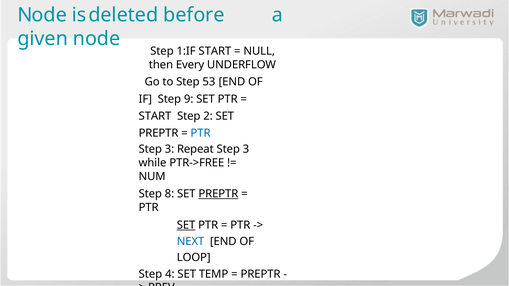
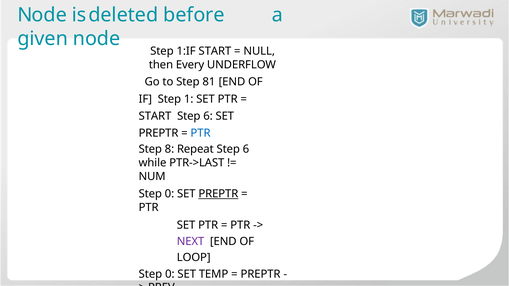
53: 53 -> 81
IF Step 9: 9 -> 1
START Step 2: 2 -> 6
3 at (169, 149): 3 -> 8
Repeat Step 3: 3 -> 6
PTR->FREE: PTR->FREE -> PTR->LAST
8 at (169, 194): 8 -> 0
SET at (186, 225) underline: present -> none
NEXT at (191, 242) colour: blue -> purple
4 at (170, 274): 4 -> 0
